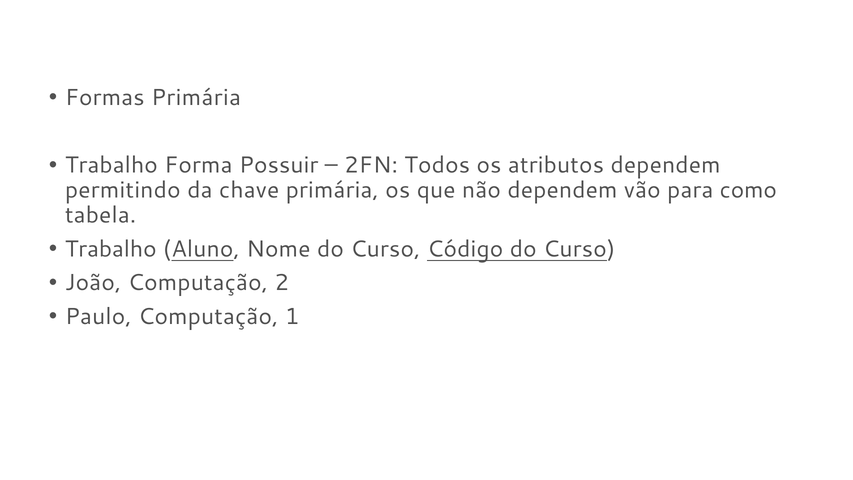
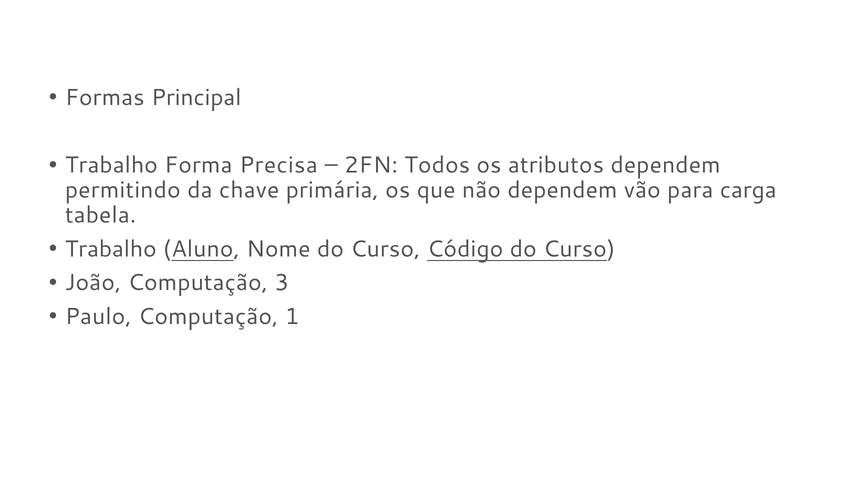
Formas Primária: Primária -> Principal
Possuir: Possuir -> Precisa
como: como -> carga
2: 2 -> 3
